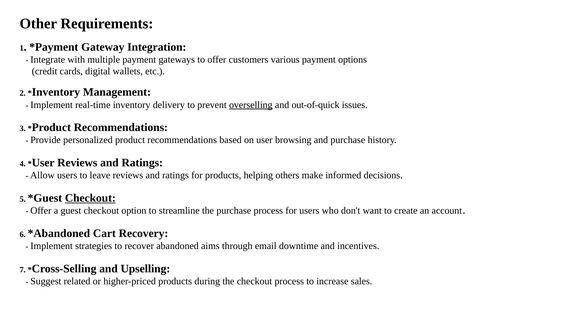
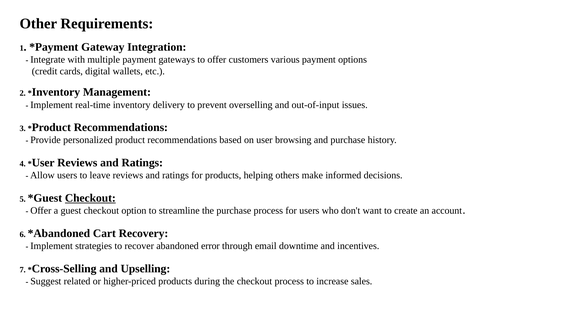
overselling underline: present -> none
out-of-quick: out-of-quick -> out-of-input
aims: aims -> error
